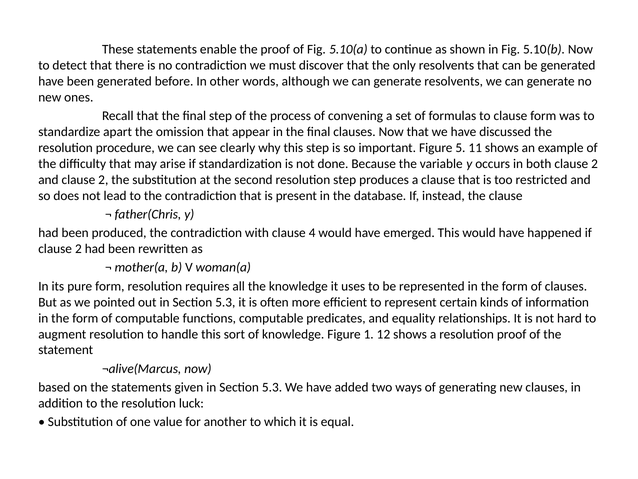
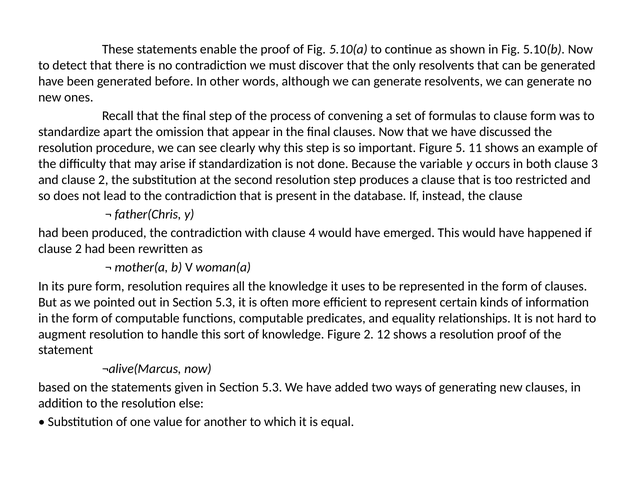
both clause 2: 2 -> 3
Figure 1: 1 -> 2
luck: luck -> else
